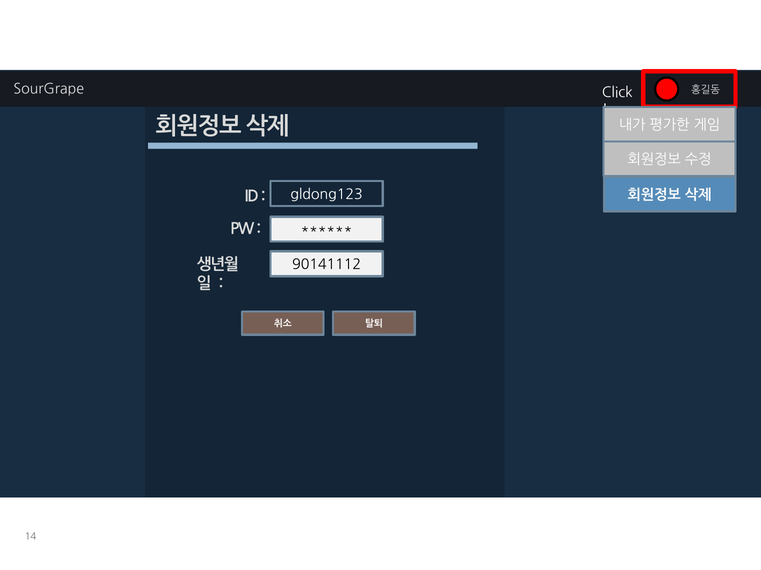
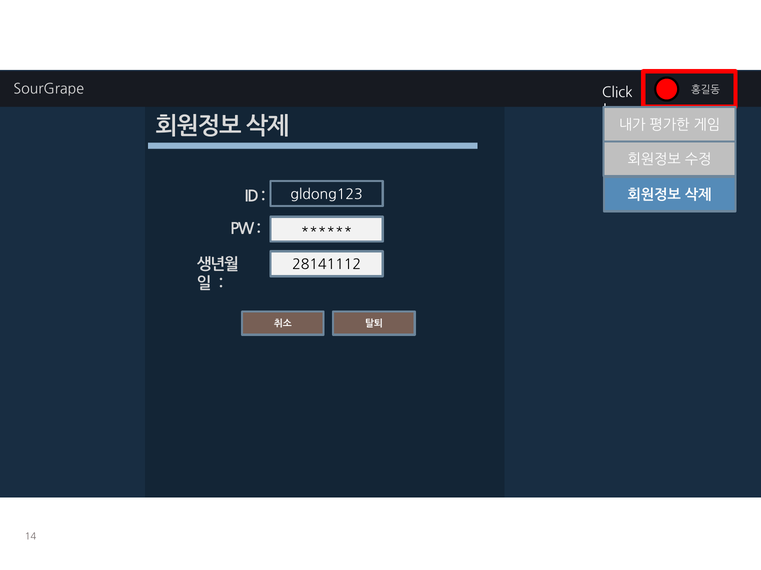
90141112: 90141112 -> 28141112
